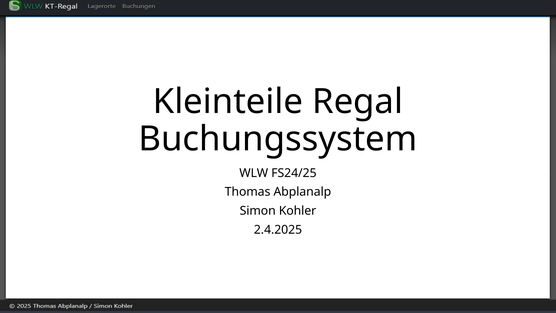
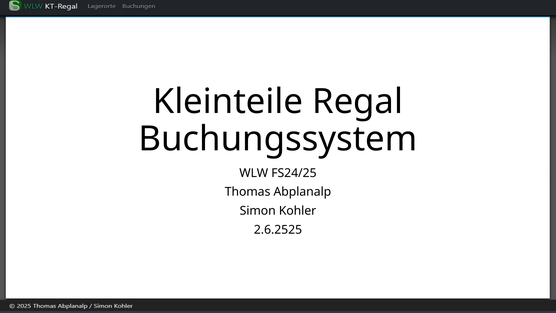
2.4.2025: 2.4.2025 -> 2.6.2525
